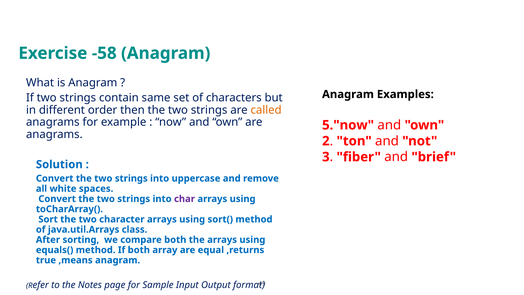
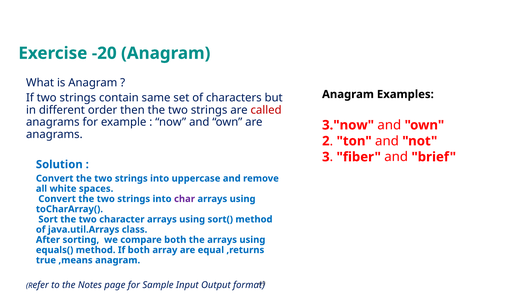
-58: -58 -> -20
called colour: orange -> red
5."now: 5."now -> 3."now
